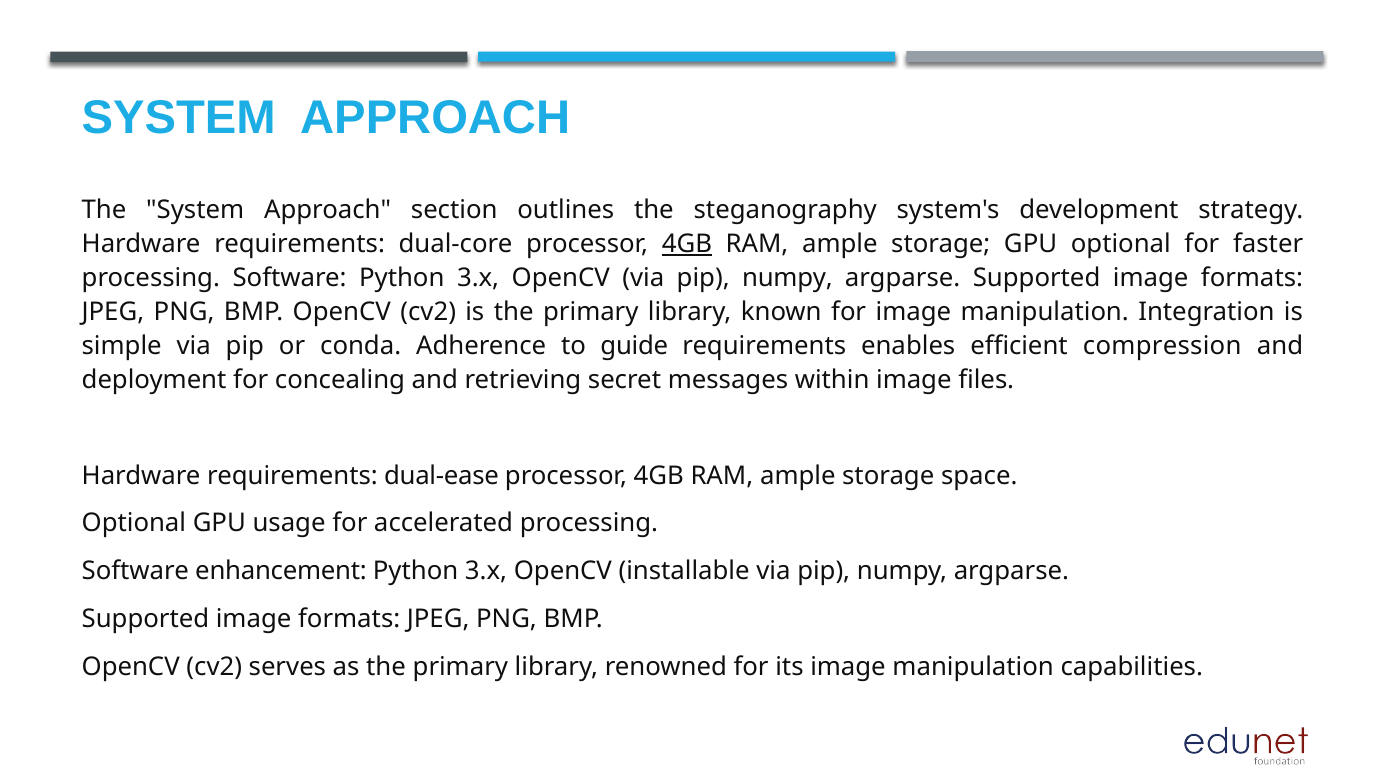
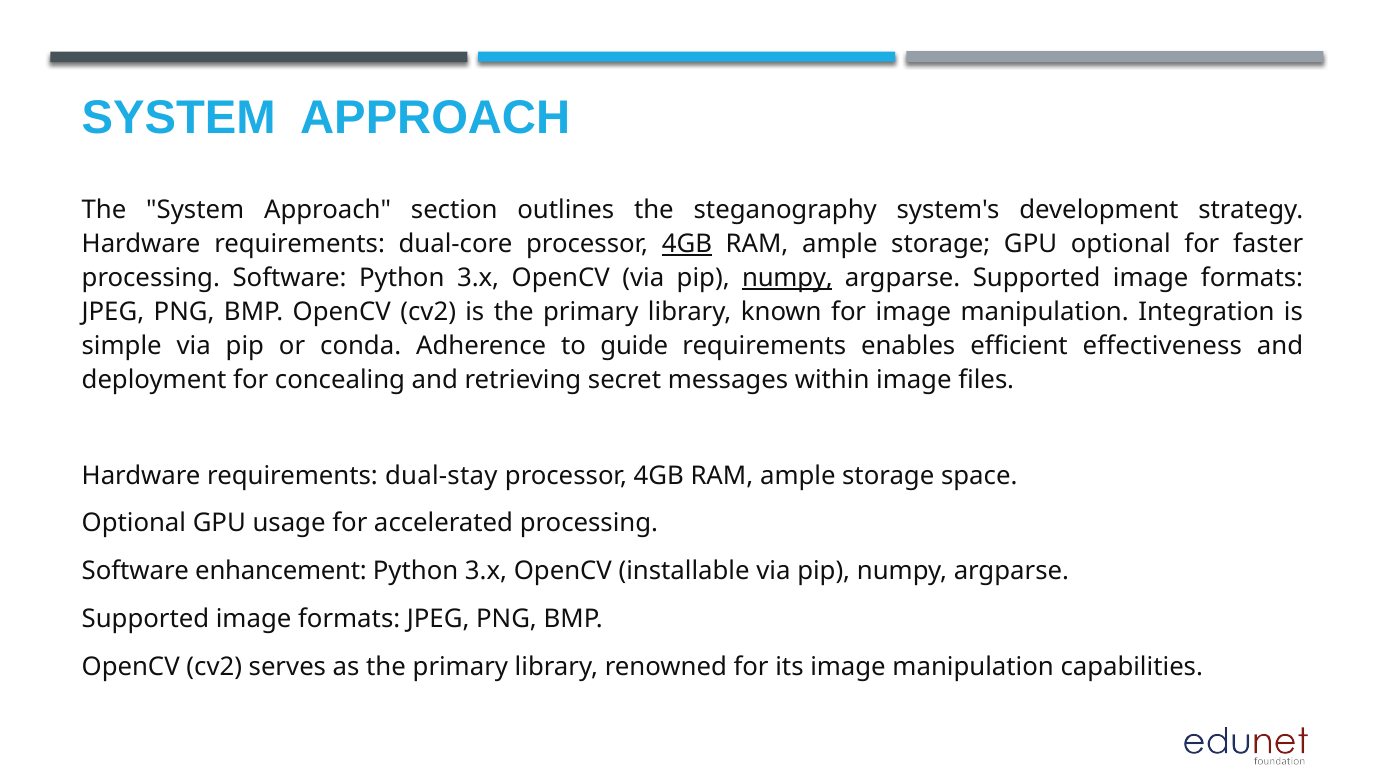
numpy at (787, 278) underline: none -> present
compression: compression -> effectiveness
dual-ease: dual-ease -> dual-stay
